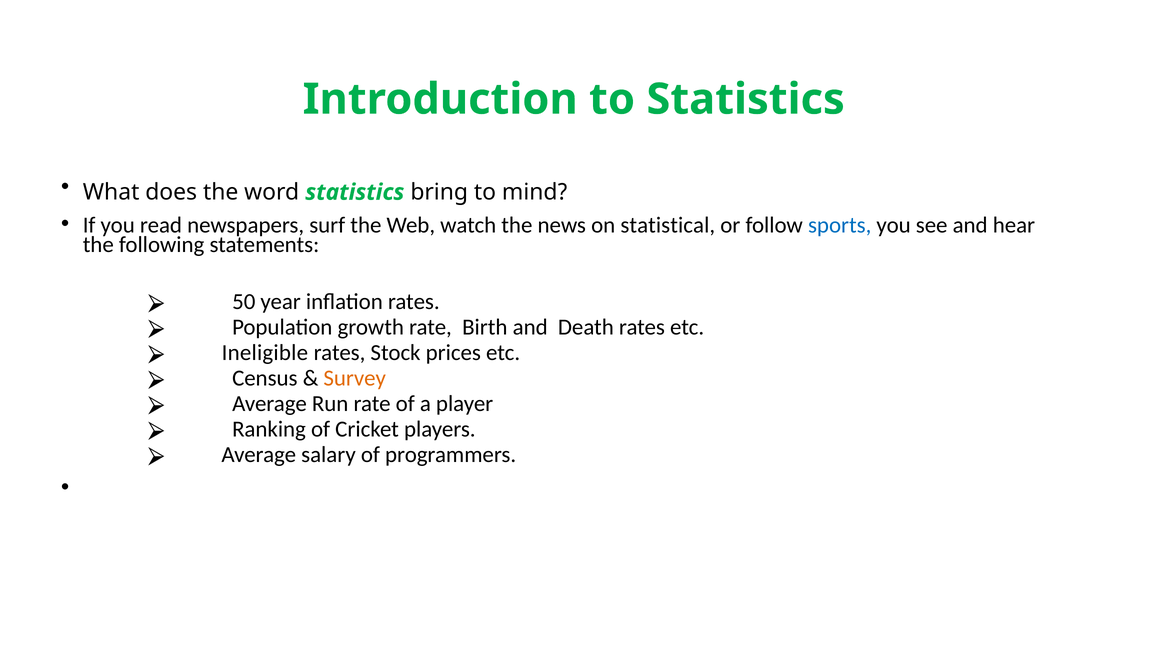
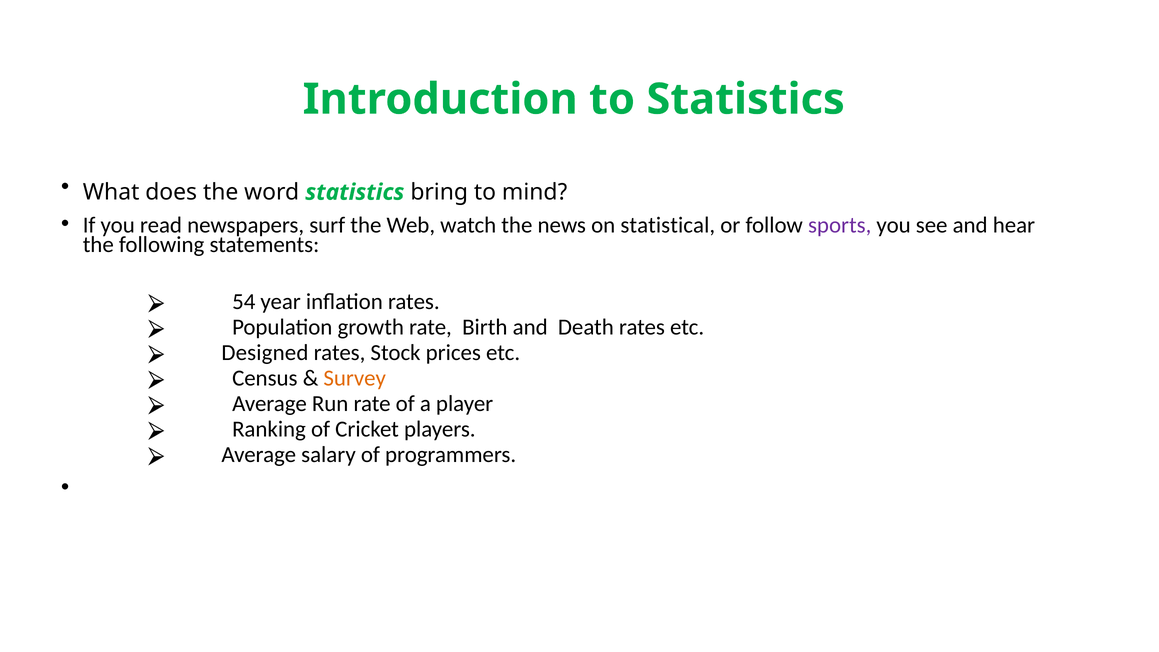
sports colour: blue -> purple
50: 50 -> 54
Ineligible: Ineligible -> Designed
